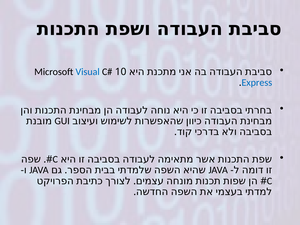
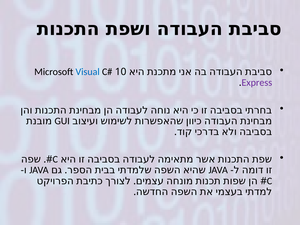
Express colour: blue -> purple
